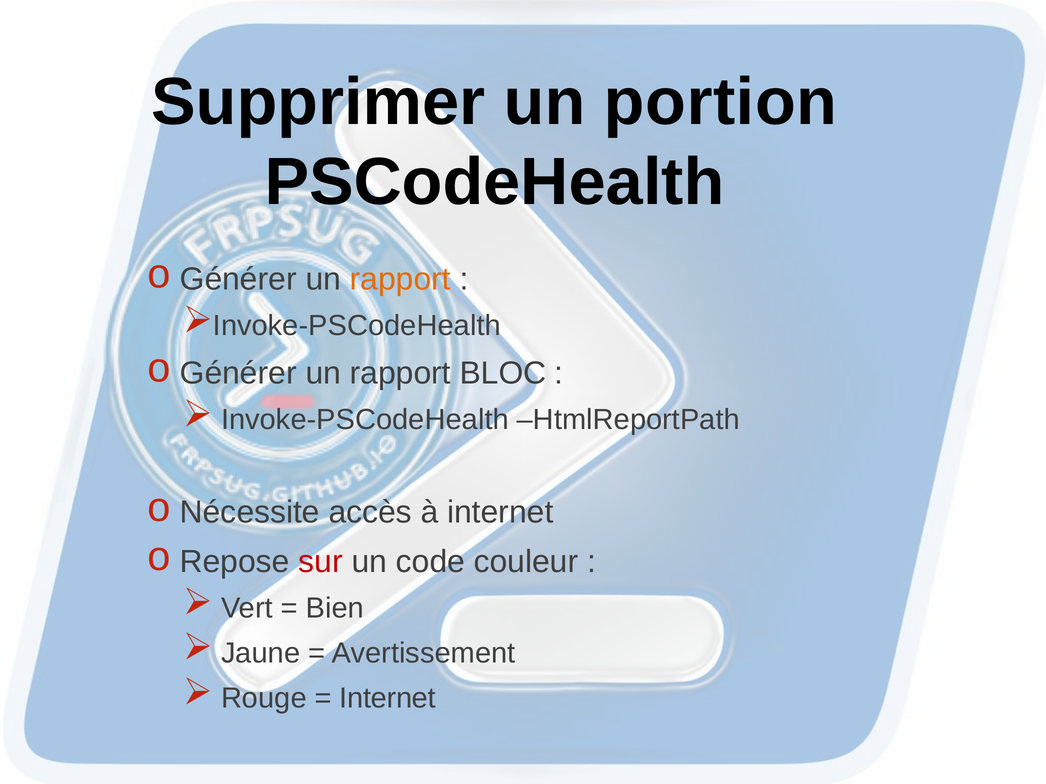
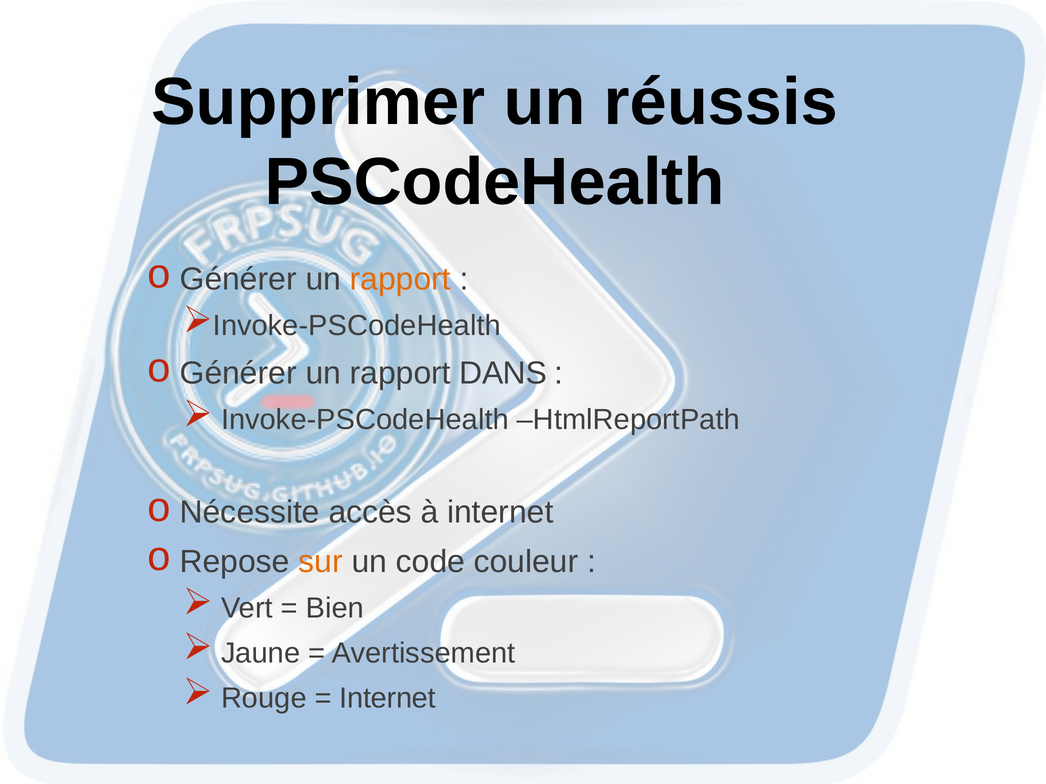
portion: portion -> réussis
BLOC: BLOC -> DANS
sur colour: red -> orange
